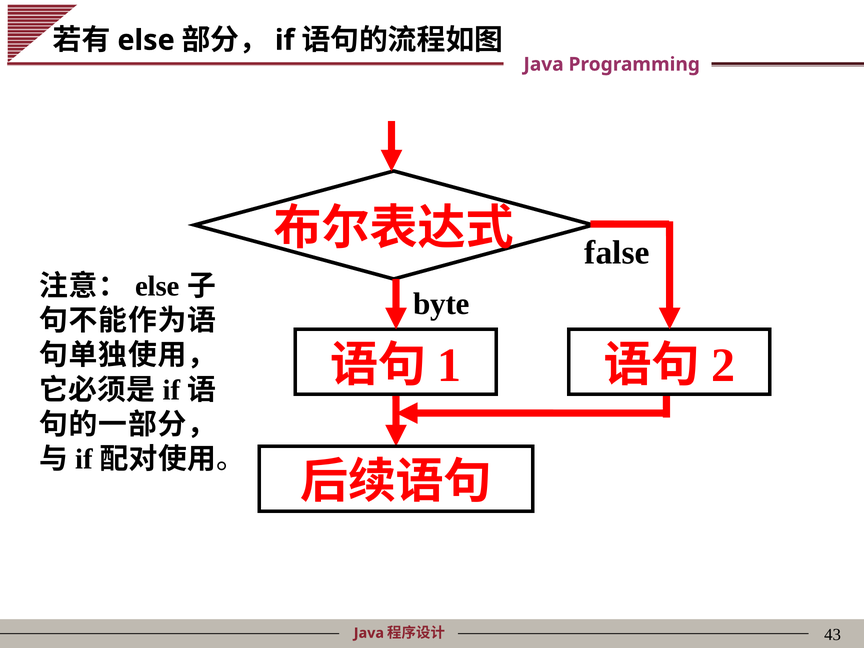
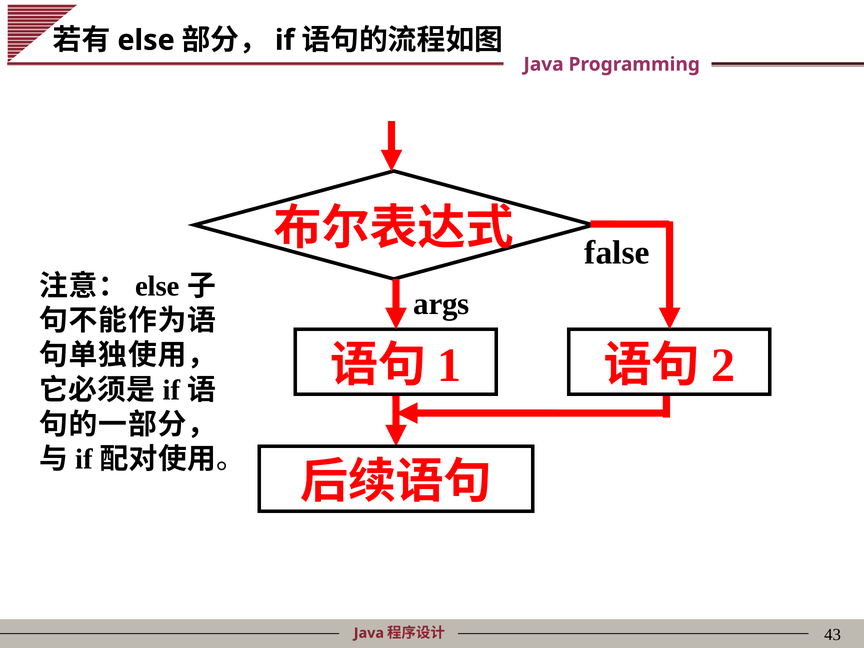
byte: byte -> args
